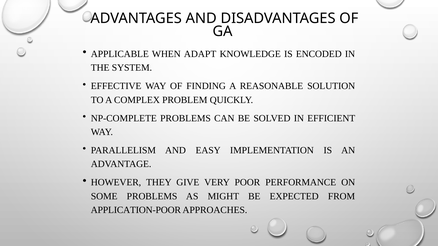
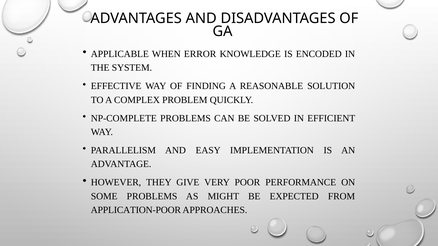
ADAPT: ADAPT -> ERROR
